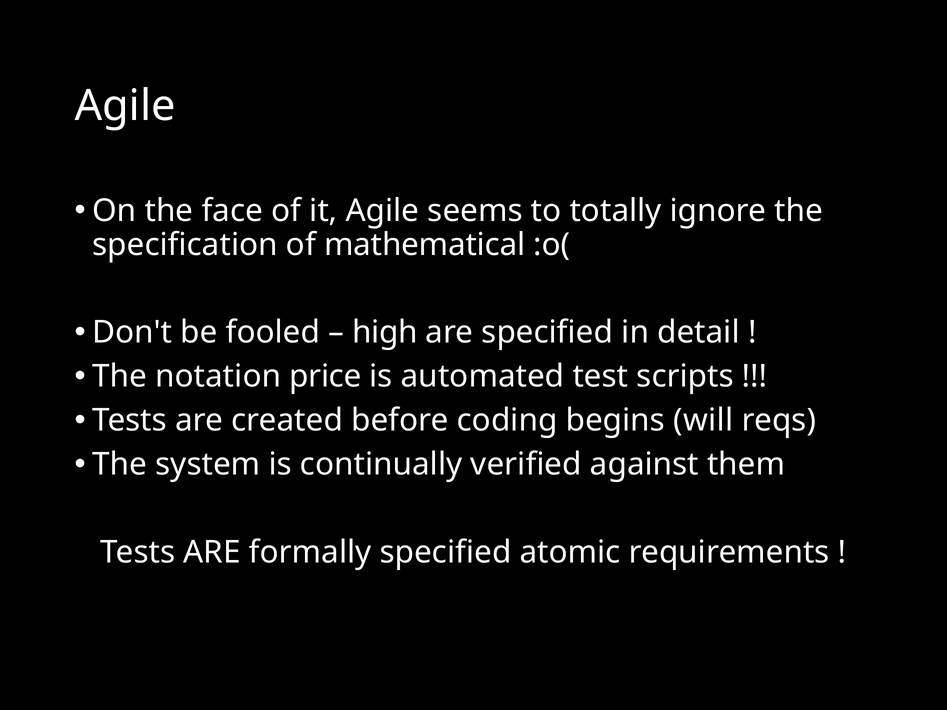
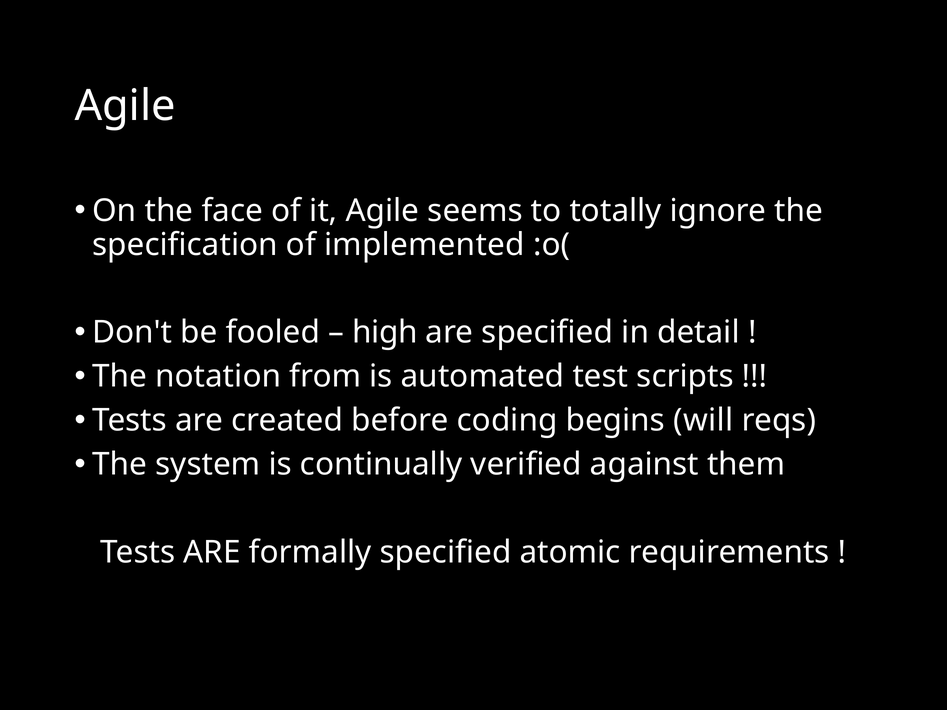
mathematical: mathematical -> implemented
price: price -> from
